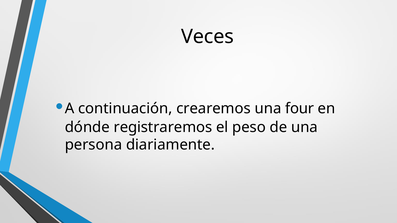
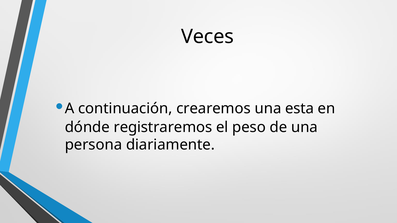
four: four -> esta
